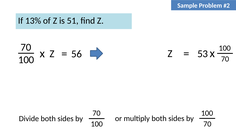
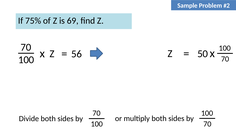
13%: 13% -> 75%
51: 51 -> 69
53: 53 -> 50
